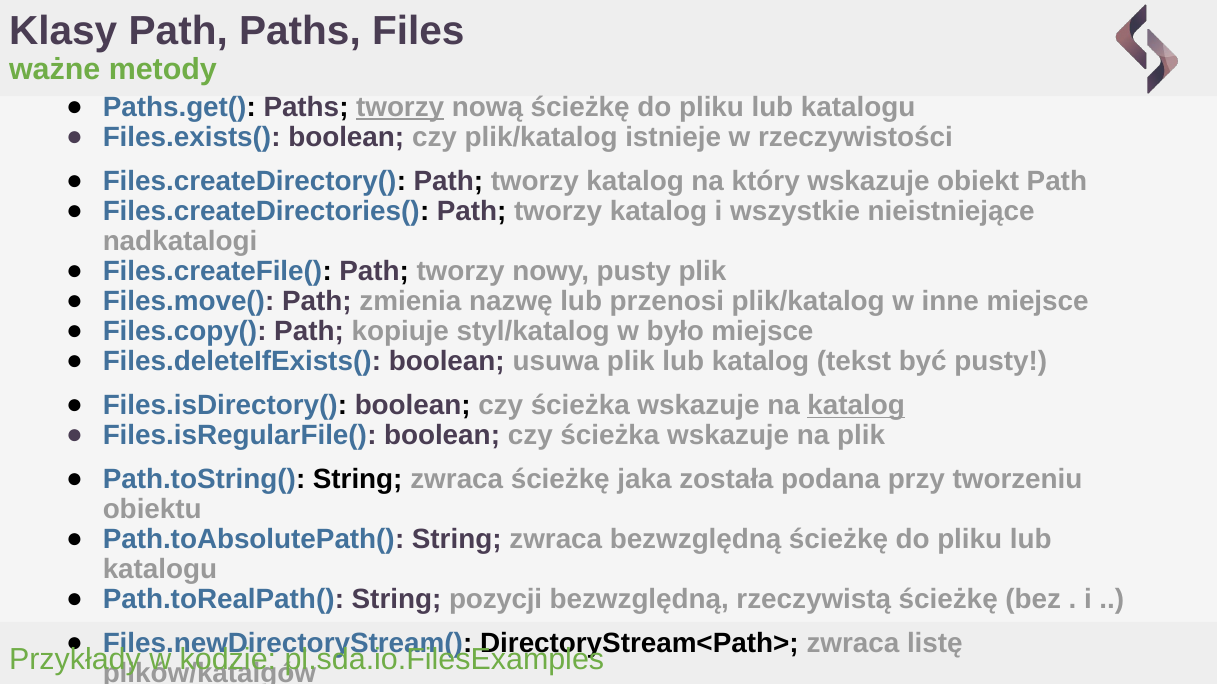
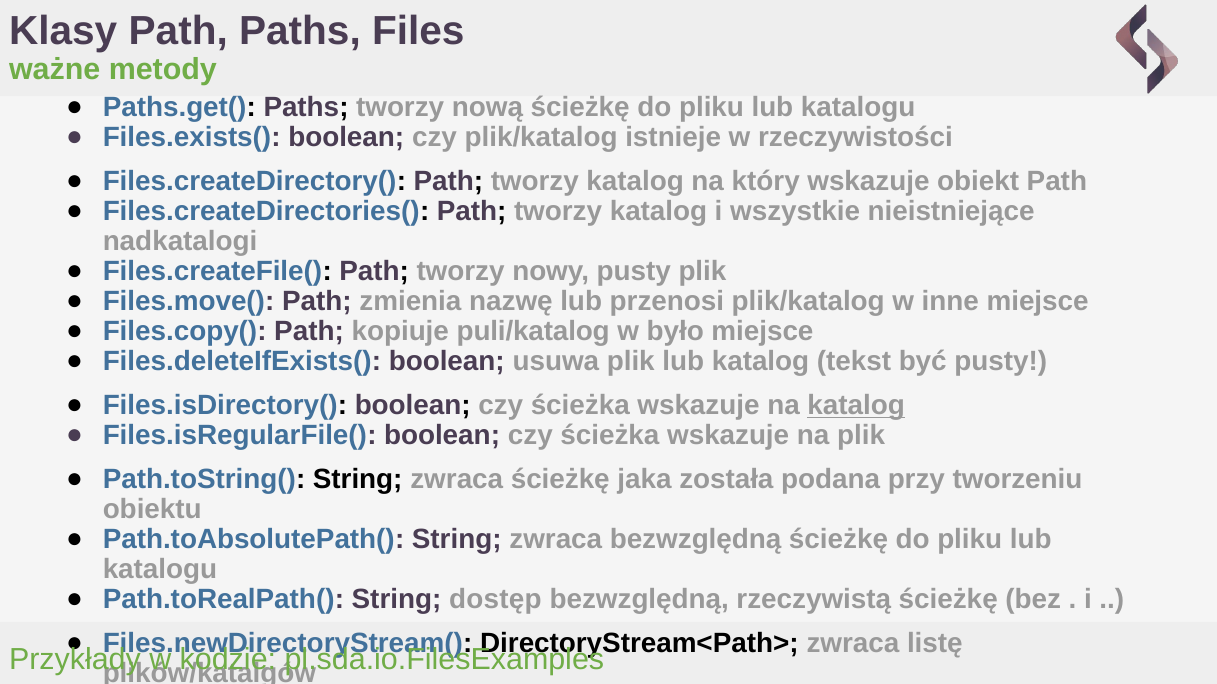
tworzy at (400, 107) underline: present -> none
styl/katalog: styl/katalog -> puli/katalog
pozycji: pozycji -> dostęp
